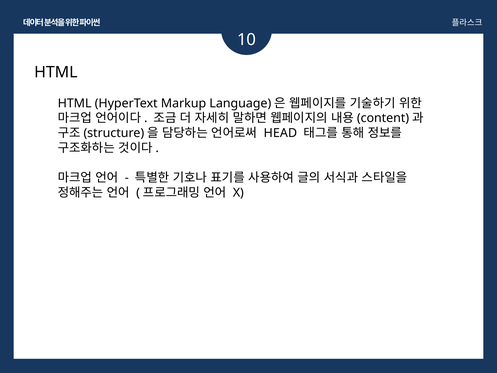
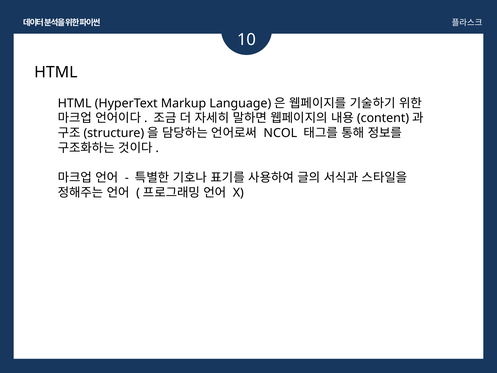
HEAD: HEAD -> NCOL
